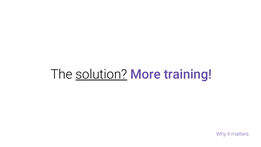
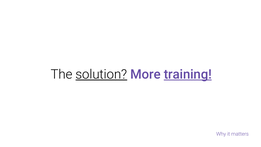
training underline: none -> present
